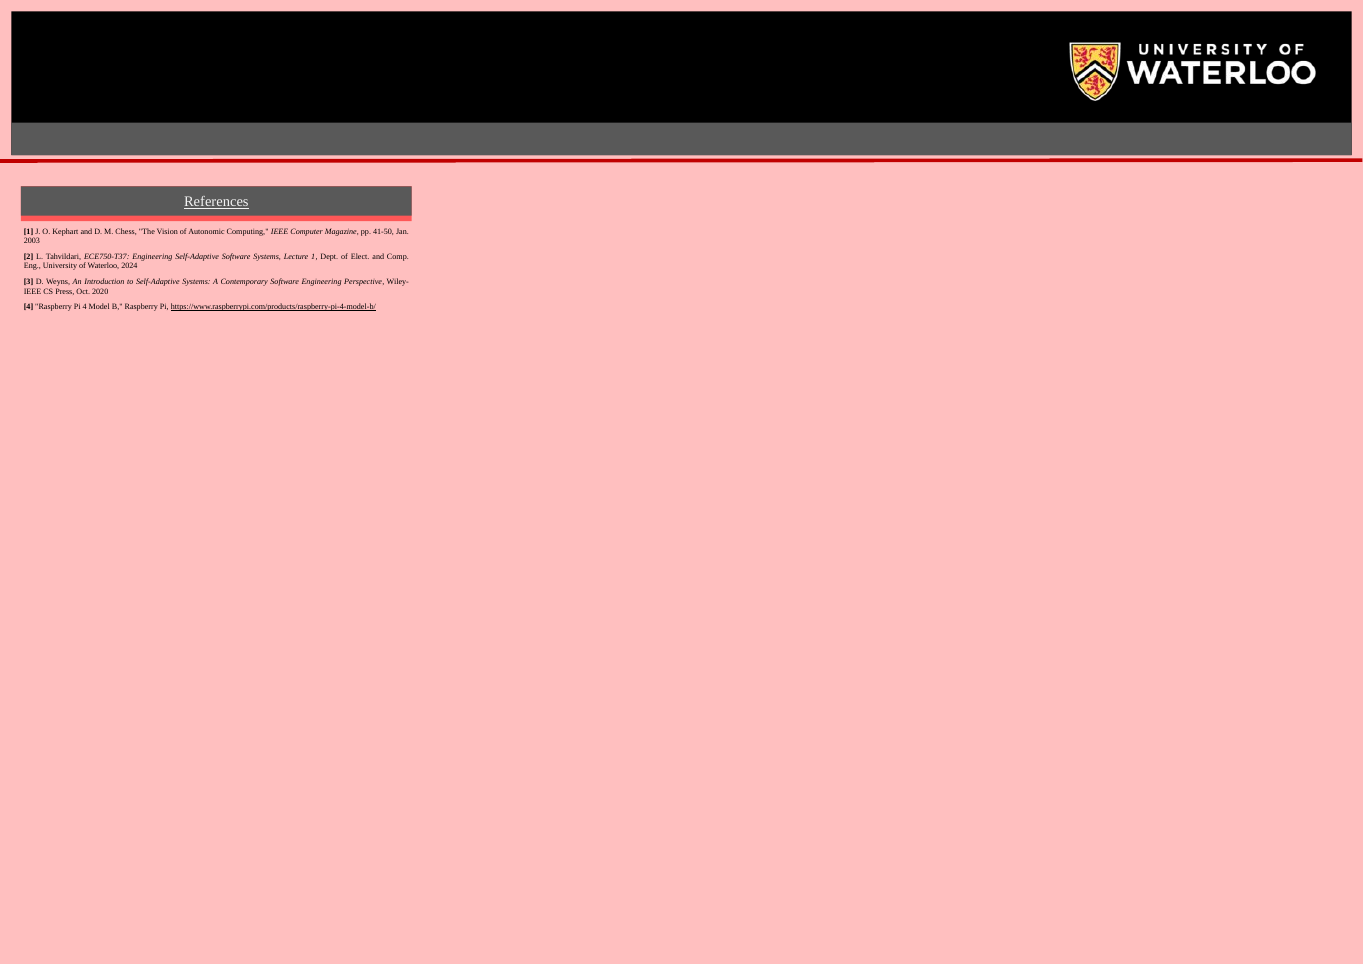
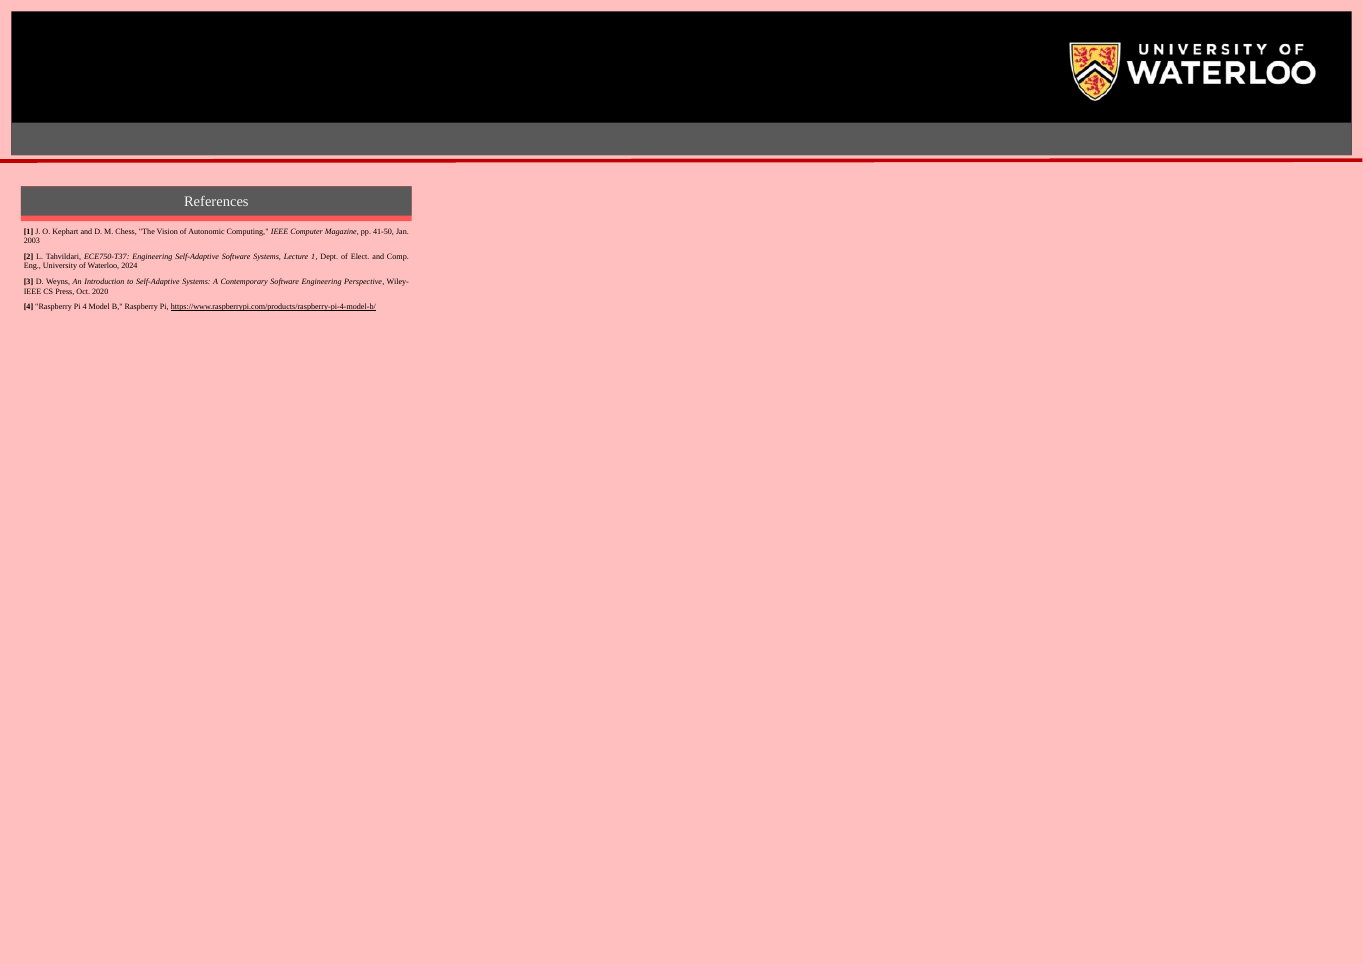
References underline: present -> none
